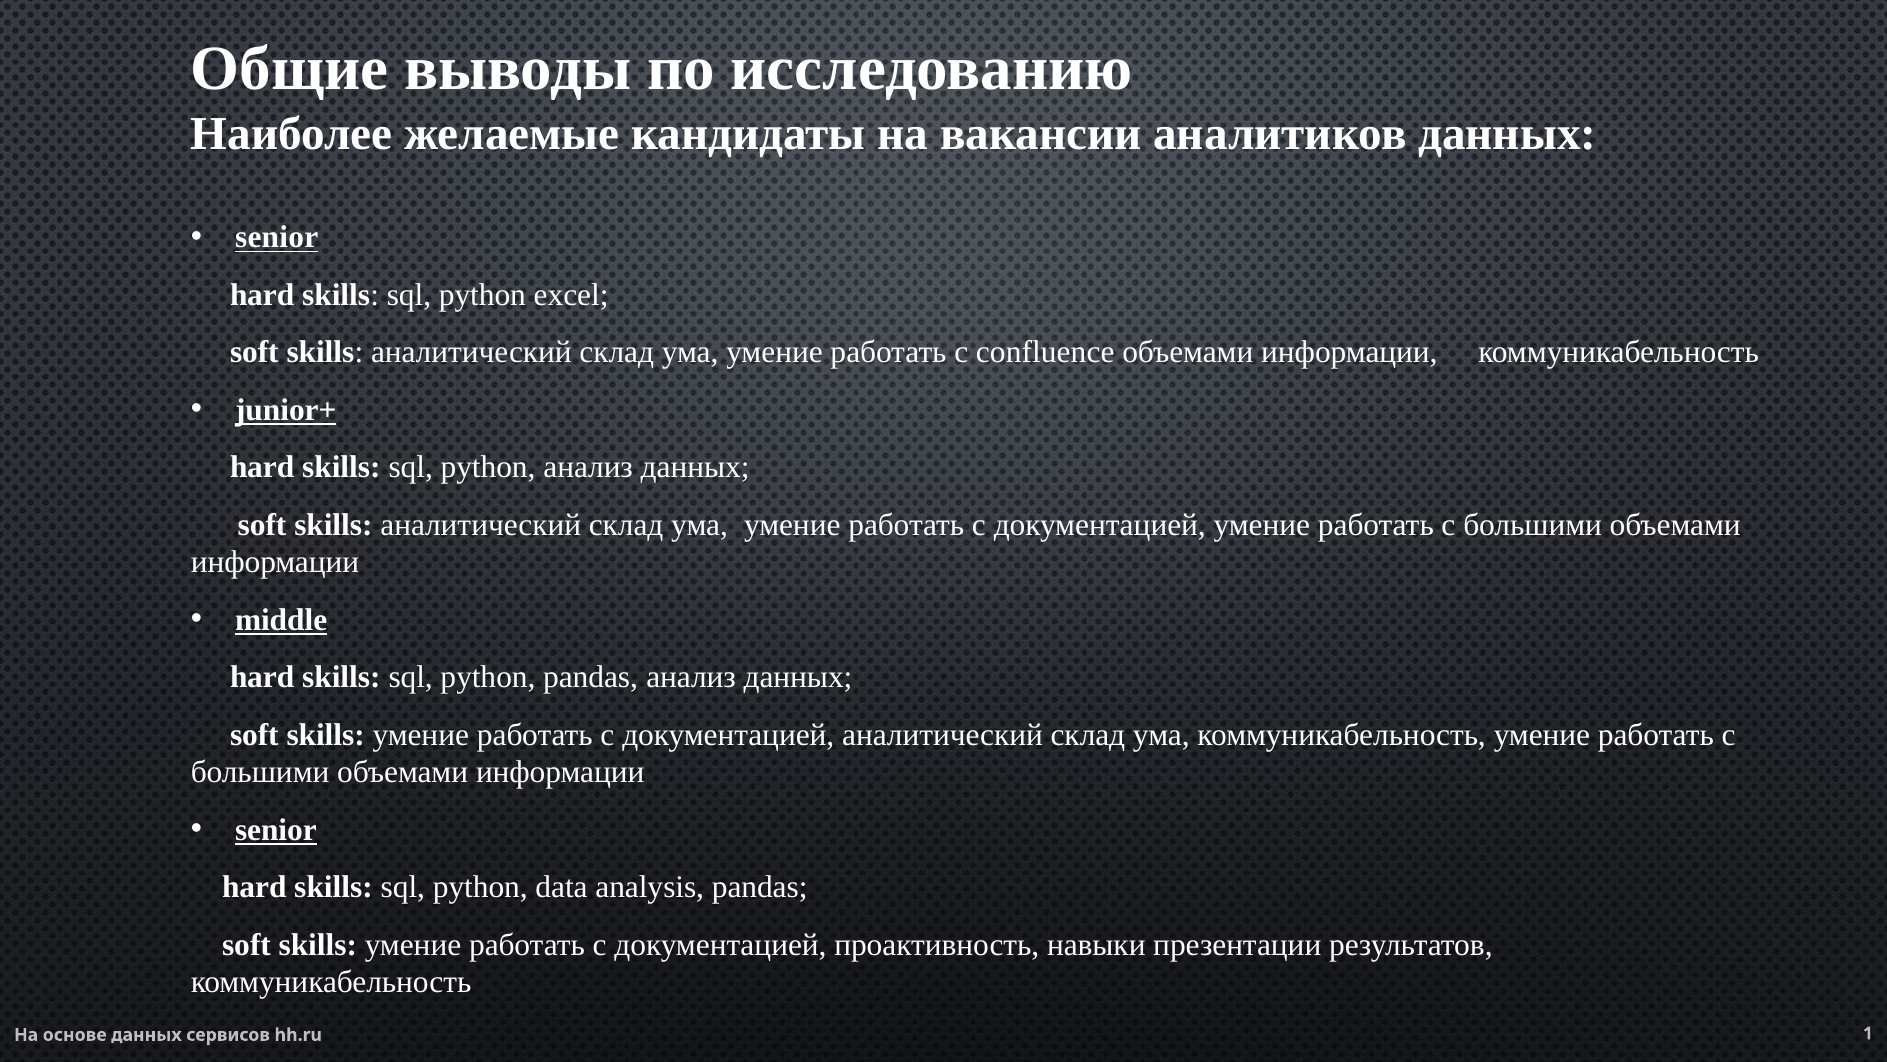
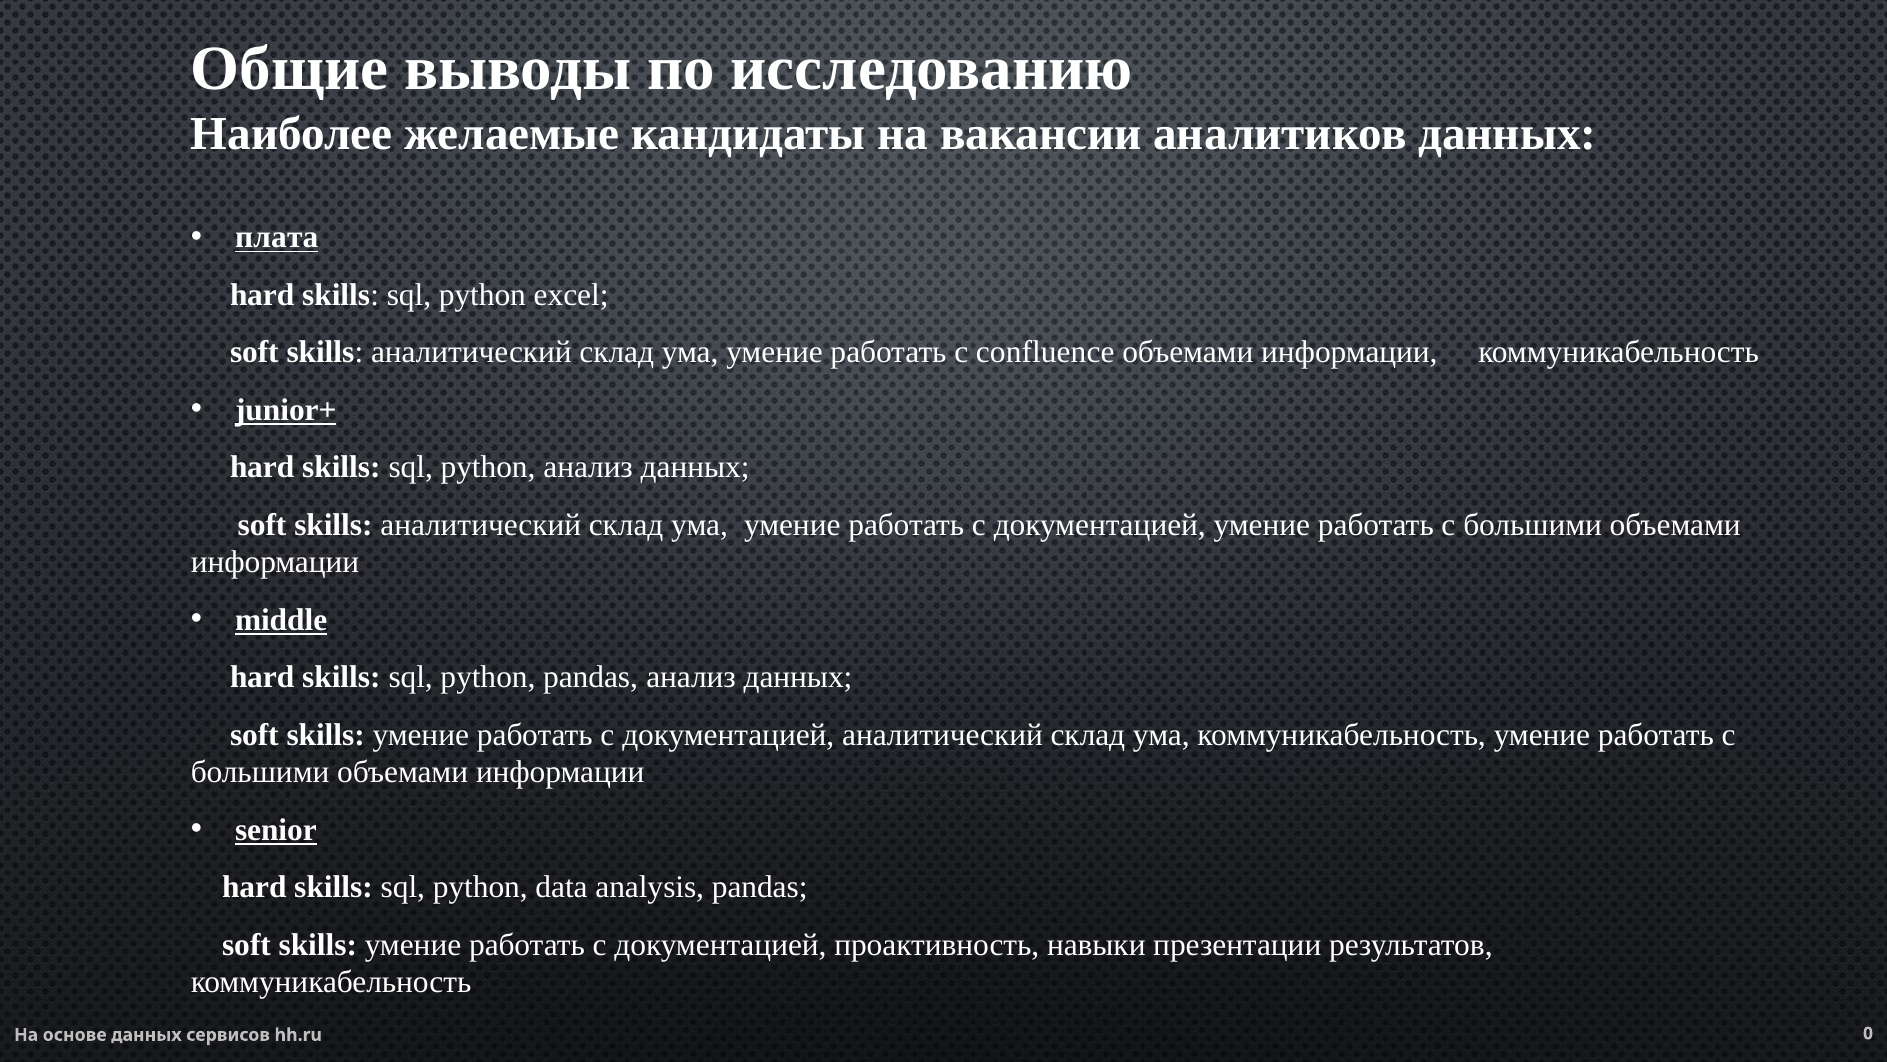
senior at (277, 237): senior -> плата
1: 1 -> 0
